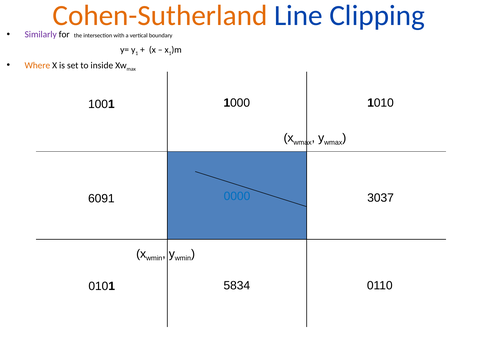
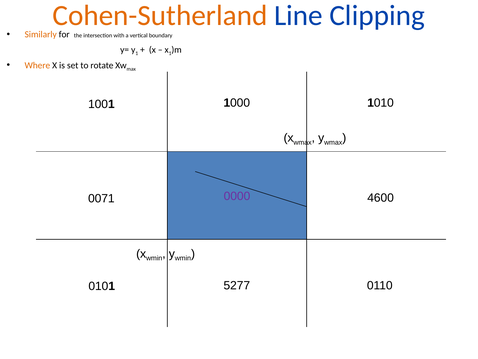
Similarly colour: purple -> orange
inside: inside -> rotate
0000 colour: blue -> purple
3037: 3037 -> 4600
6091: 6091 -> 0071
5834: 5834 -> 5277
